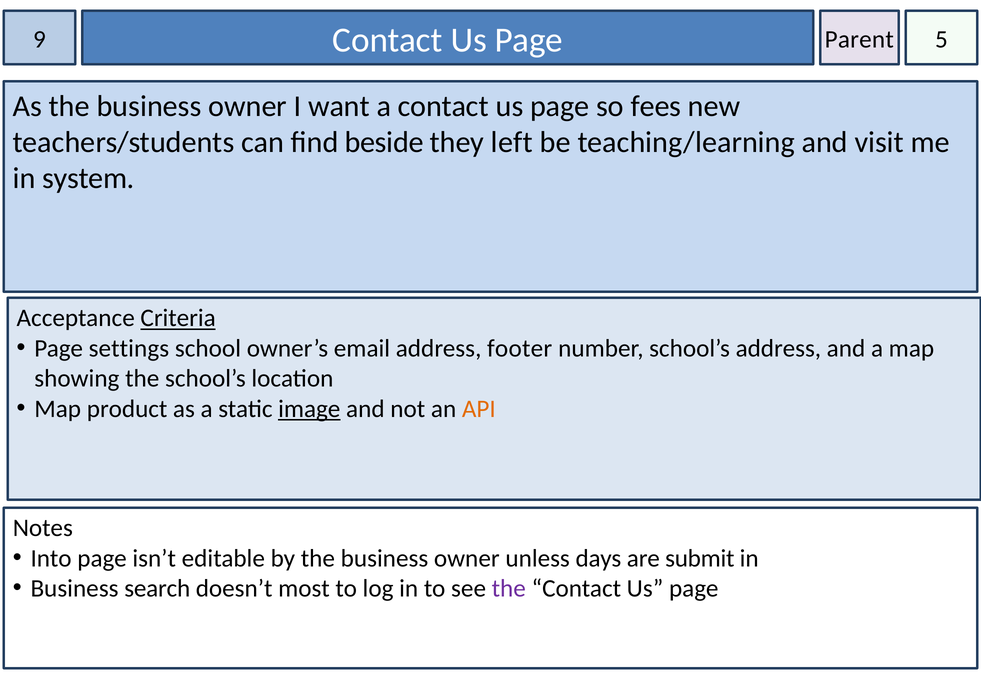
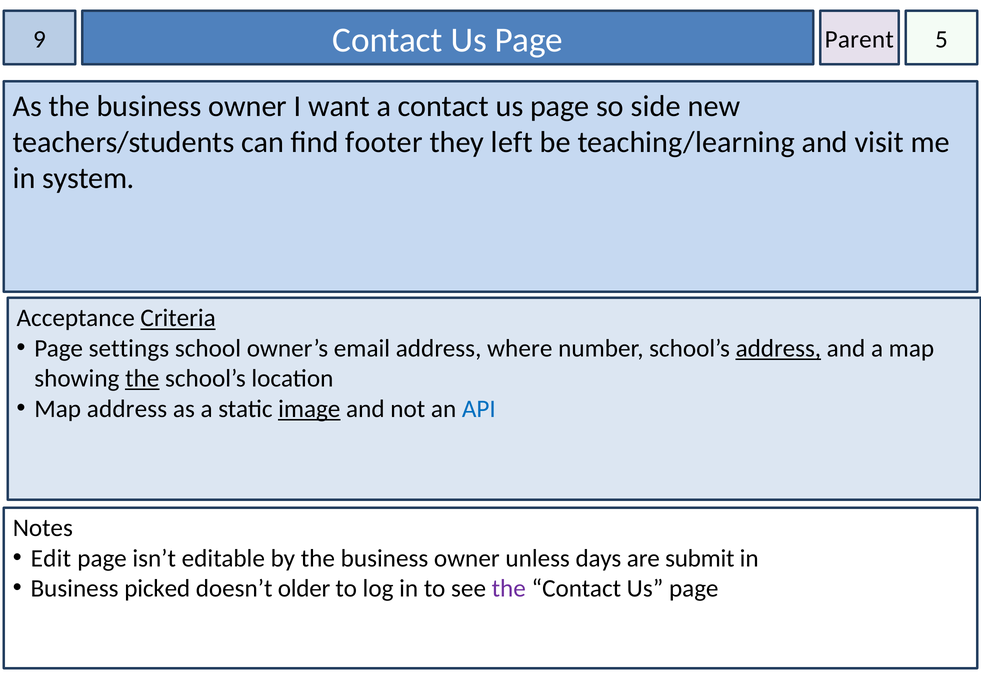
fees: fees -> side
beside: beside -> footer
footer: footer -> where
address at (778, 348) underline: none -> present
the at (142, 379) underline: none -> present
Map product: product -> address
API colour: orange -> blue
Into: Into -> Edit
search: search -> picked
most: most -> older
